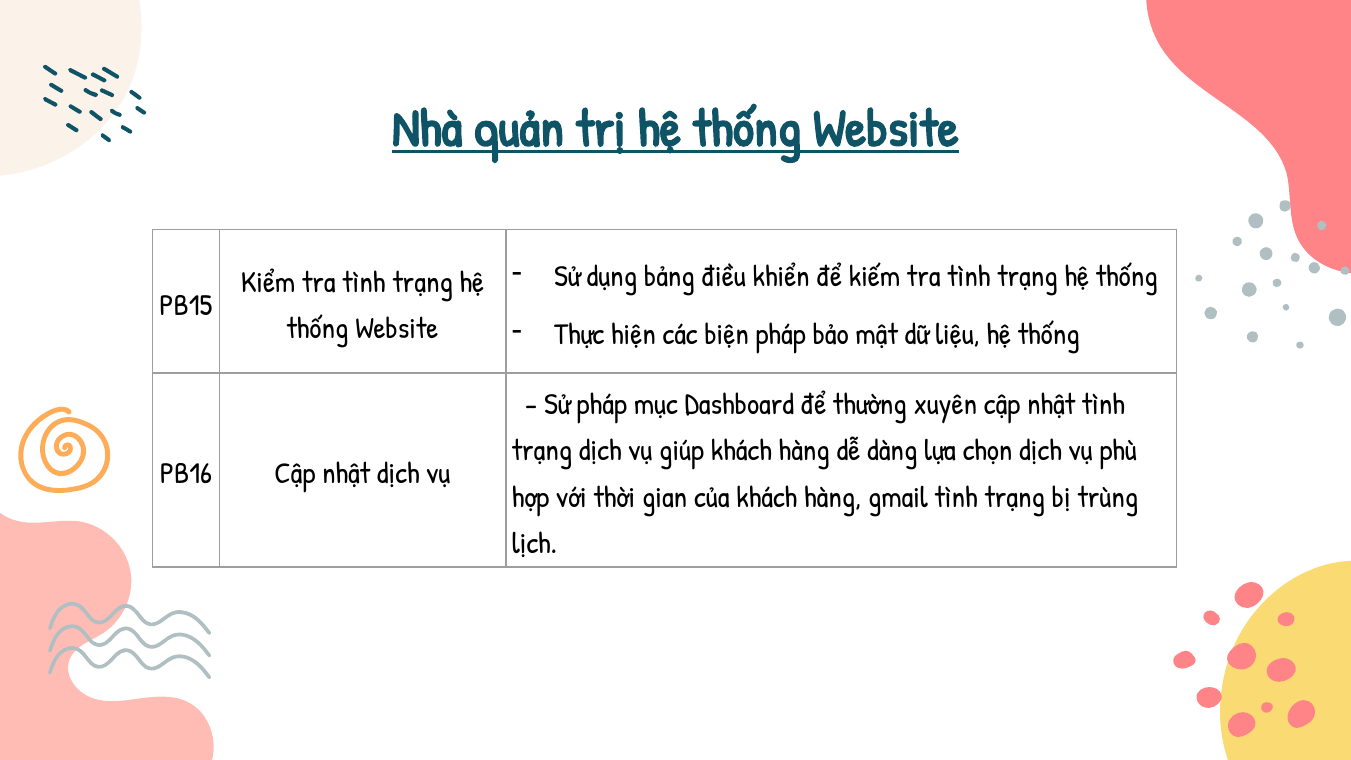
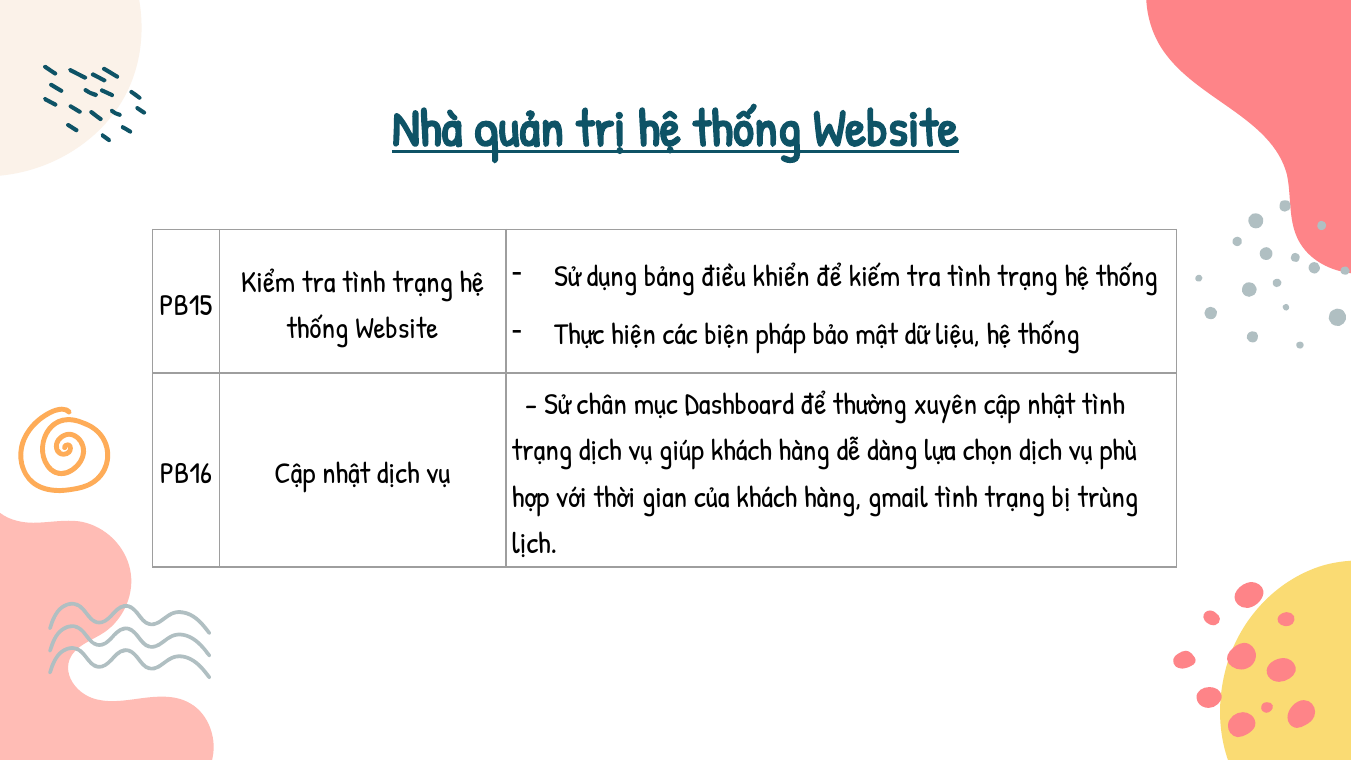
Sử pháp: pháp -> chân
